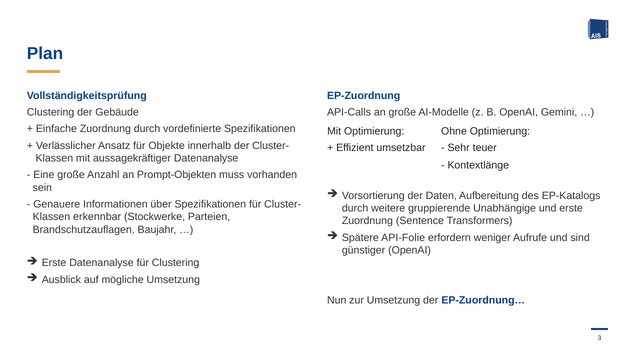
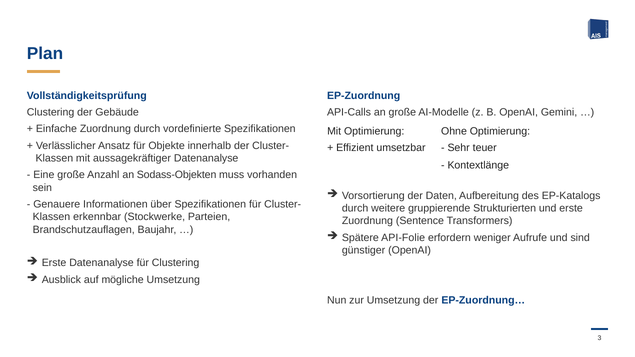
Prompt-Objekten: Prompt-Objekten -> Sodass-Objekten
Unabhängige: Unabhängige -> Strukturierten
